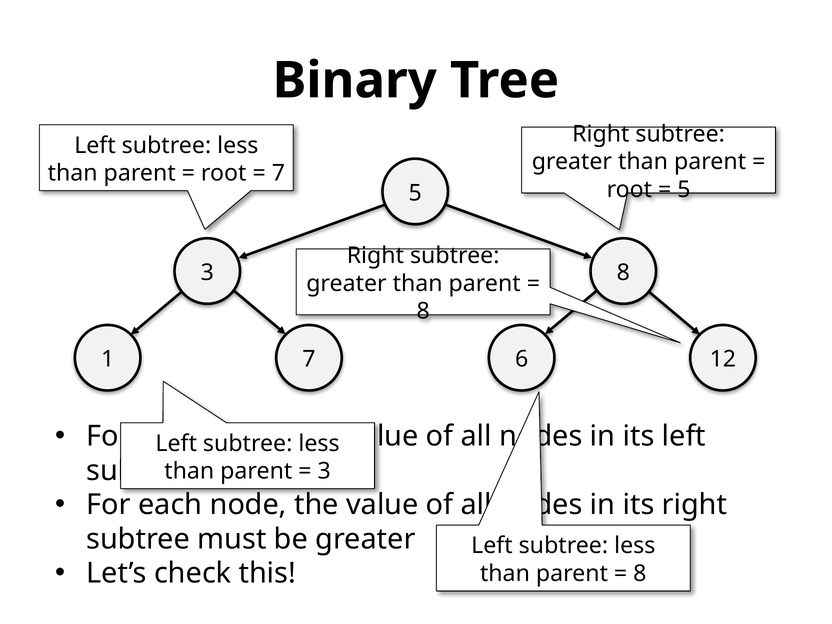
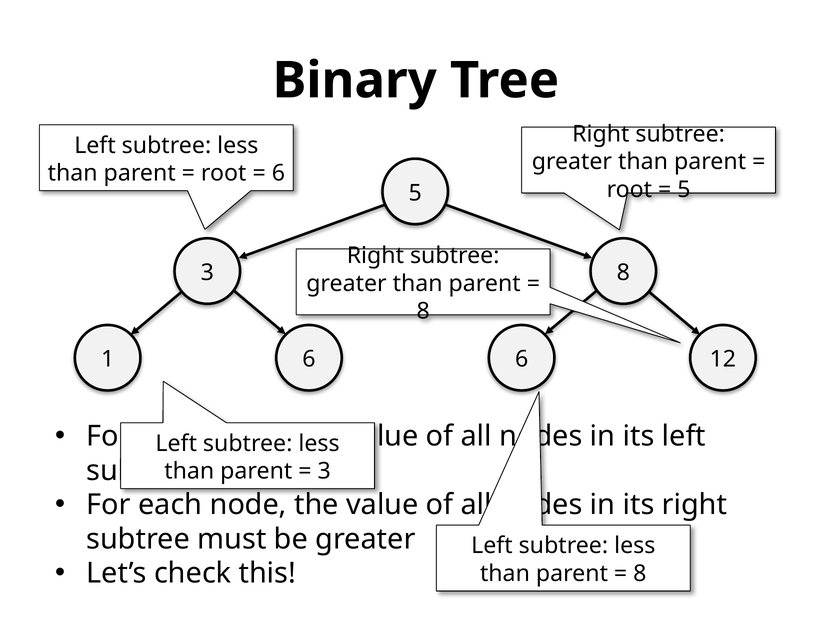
7 at (278, 173): 7 -> 6
1 7: 7 -> 6
